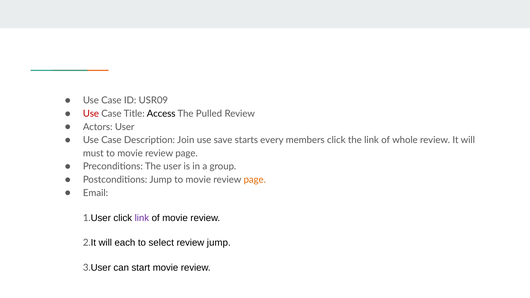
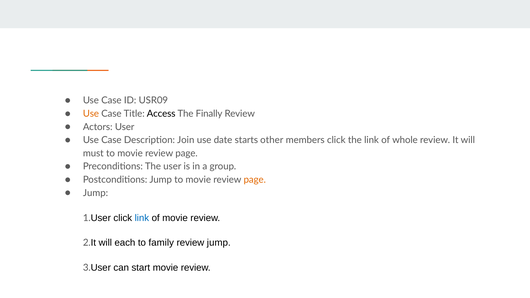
Use at (91, 114) colour: red -> orange
Pulled: Pulled -> Finally
save: save -> date
every: every -> other
Email at (96, 193): Email -> Jump
link at (142, 218) colour: purple -> blue
select: select -> family
